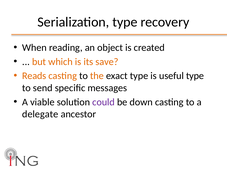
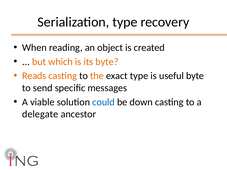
its save: save -> byte
useful type: type -> byte
could colour: purple -> blue
